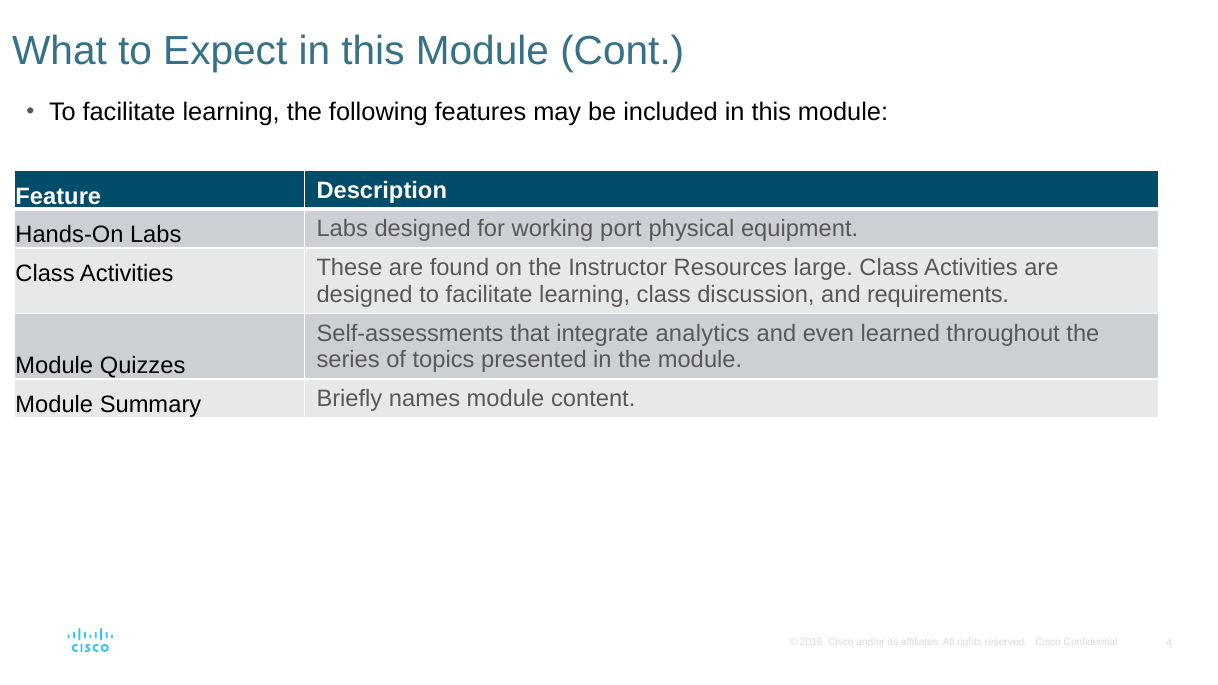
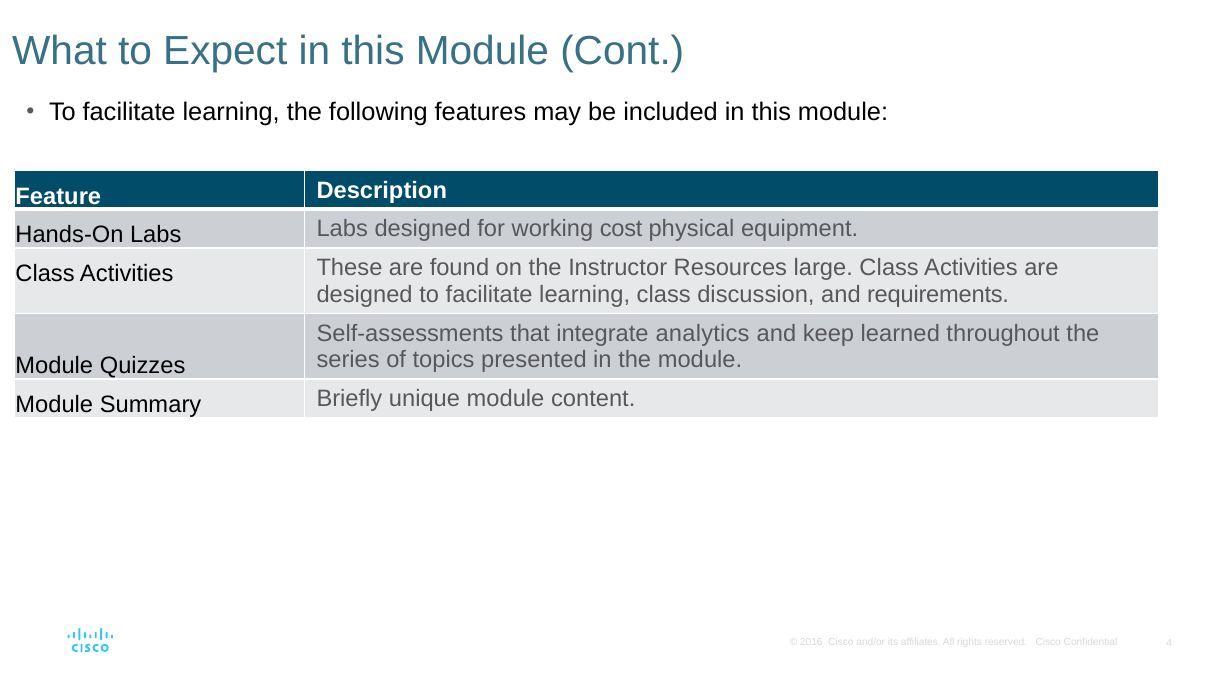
port: port -> cost
even: even -> keep
names: names -> unique
